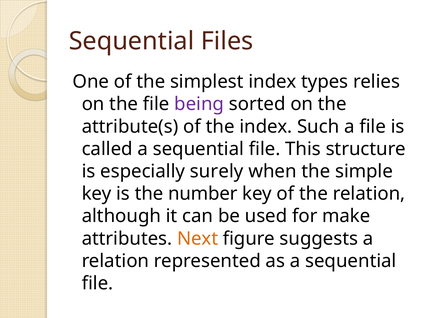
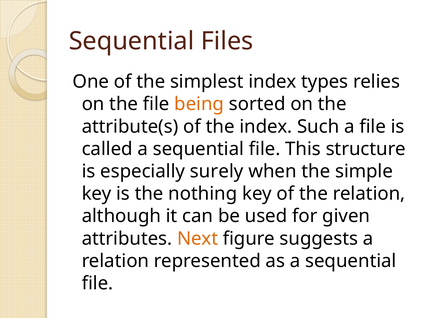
being colour: purple -> orange
number: number -> nothing
make: make -> given
